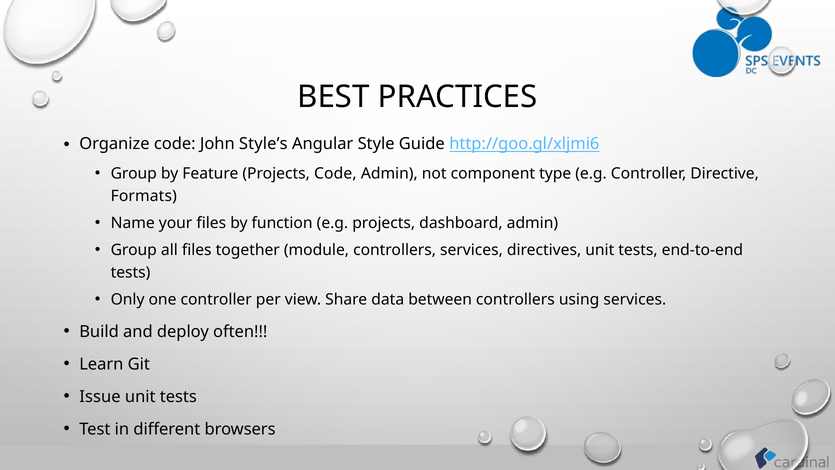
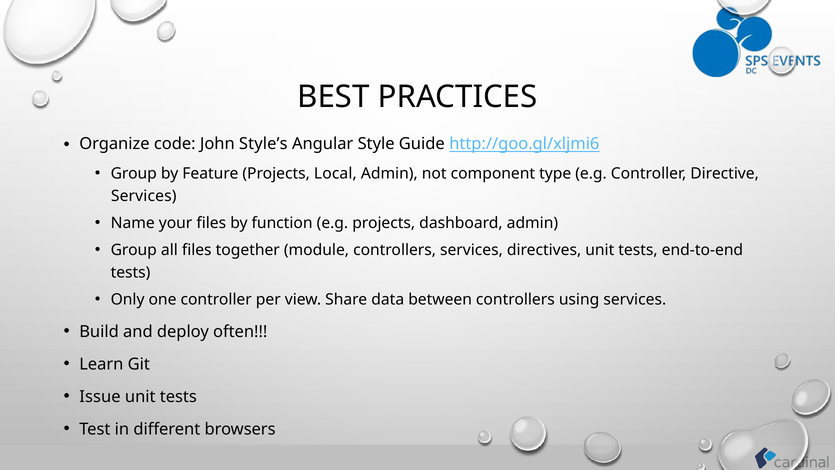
Projects Code: Code -> Local
Formats at (144, 196): Formats -> Services
